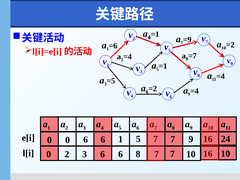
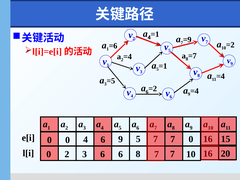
24: 24 -> 15
0 6: 6 -> 4
6 1: 1 -> 9
7 9: 9 -> 0
10 at (225, 154): 10 -> 20
